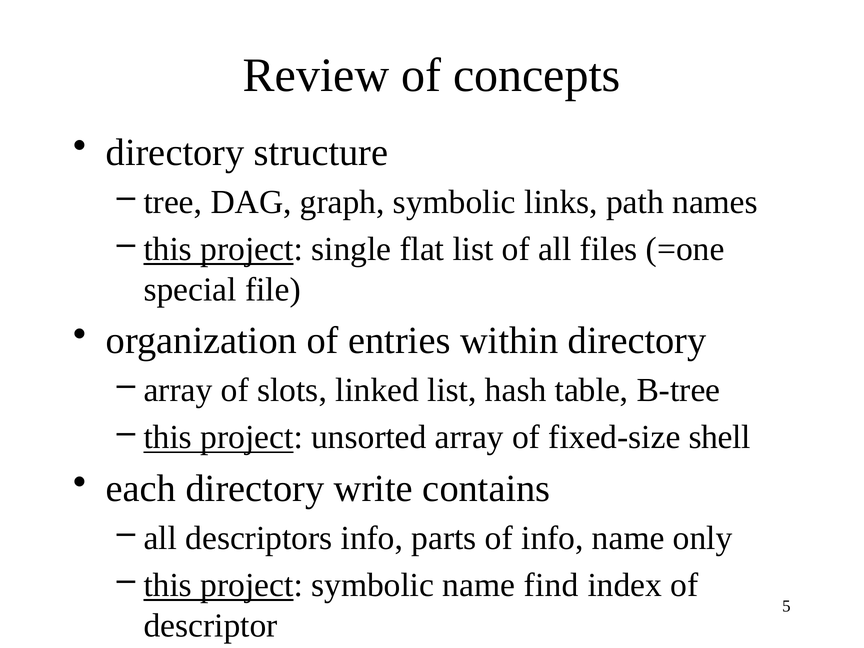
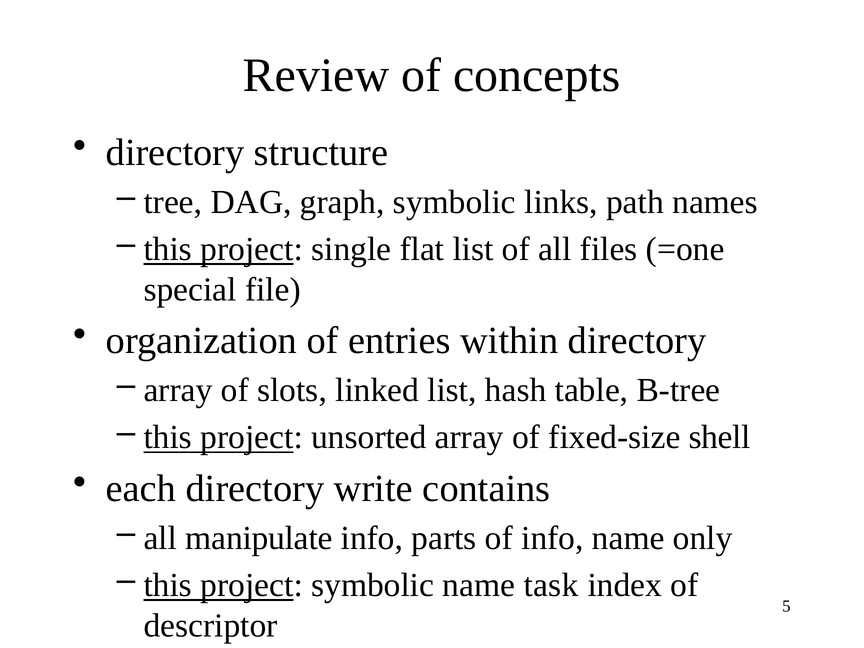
descriptors: descriptors -> manipulate
find: find -> task
